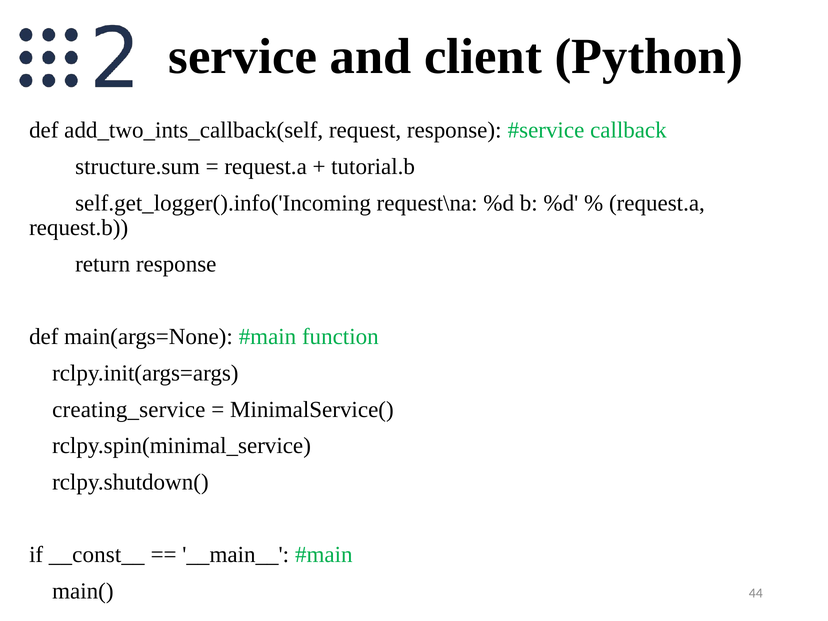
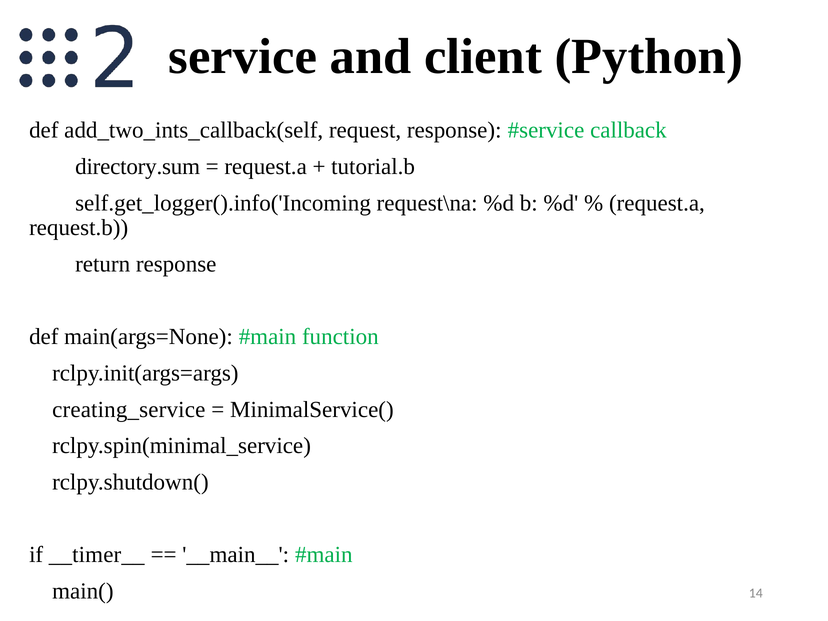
structure.sum: structure.sum -> directory.sum
__const__: __const__ -> __timer__
44: 44 -> 14
